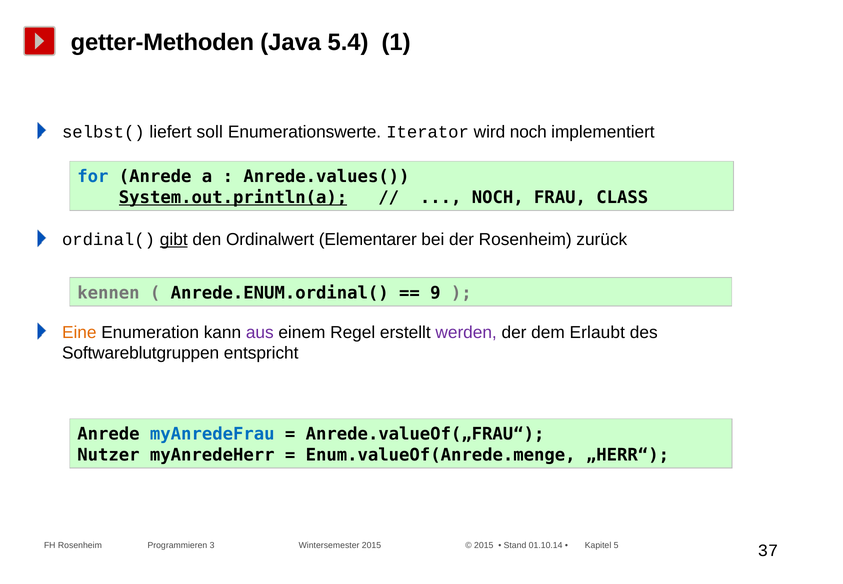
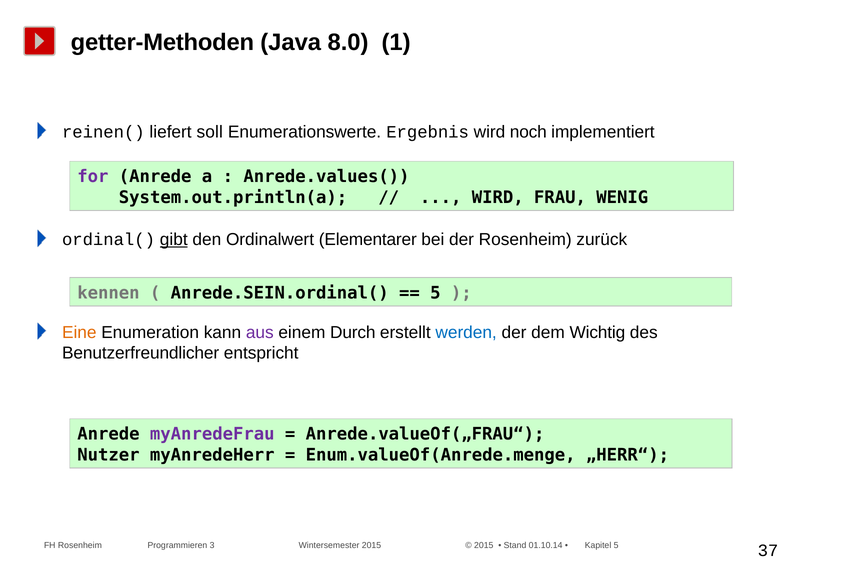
5.4: 5.4 -> 8.0
selbst(: selbst( -> reinen(
Iterator: Iterator -> Ergebnis
for colour: blue -> purple
System.out.println(a underline: present -> none
NOCH at (498, 197): NOCH -> WIRD
CLASS: CLASS -> WENIG
Anrede.ENUM.ordinal(: Anrede.ENUM.ordinal( -> Anrede.SEIN.ordinal(
9 at (435, 293): 9 -> 5
Regel: Regel -> Durch
werden colour: purple -> blue
Erlaubt: Erlaubt -> Wichtig
Softwareblutgruppen: Softwareblutgruppen -> Benutzerfreundlicher
myAnredeFrau colour: blue -> purple
